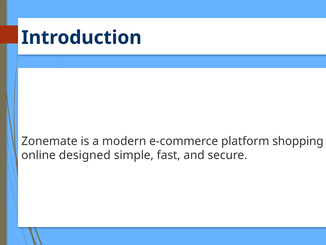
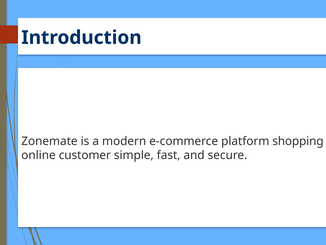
designed: designed -> customer
